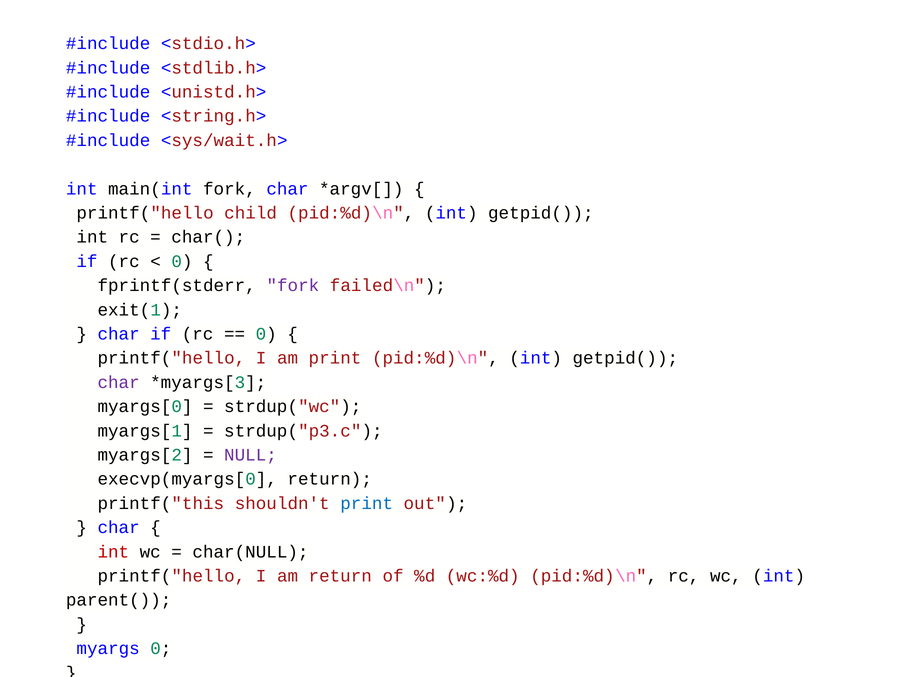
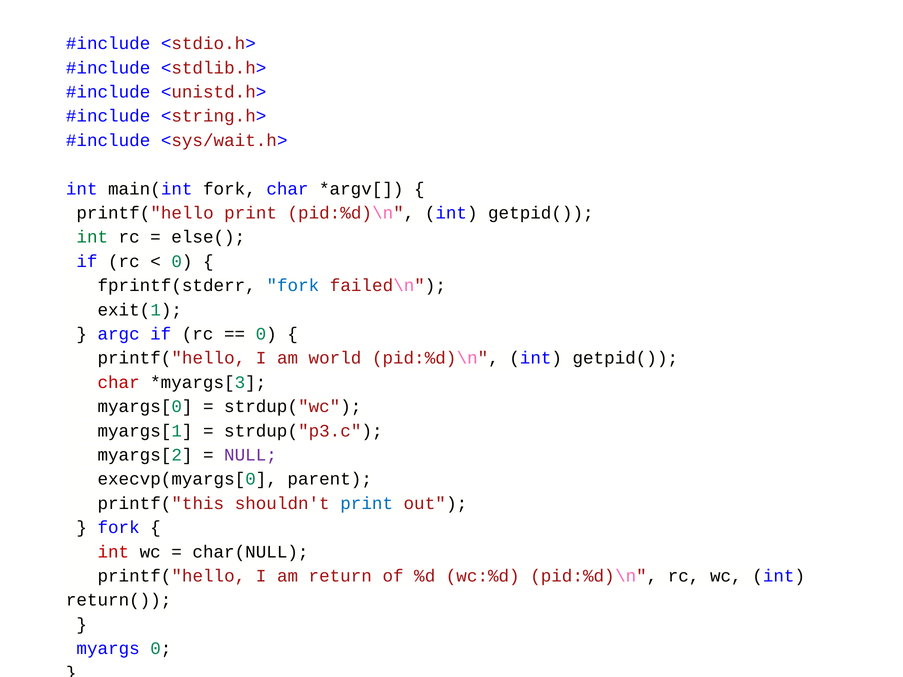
printf("hello child: child -> print
int at (92, 237) colour: black -> green
char(: char( -> else(
fork at (293, 286) colour: purple -> blue
char at (119, 334): char -> argc
am print: print -> world
char at (119, 383) colour: purple -> red
execvp(myargs[0 return: return -> parent
char at (119, 528): char -> fork
parent(: parent( -> return(
